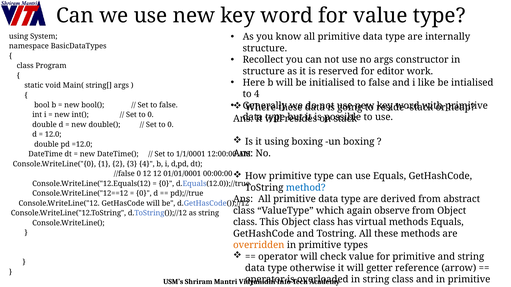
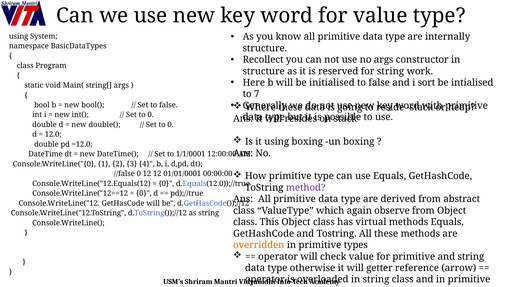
for editor: editor -> string
like: like -> sort
to 4: 4 -> 7
method colour: blue -> purple
